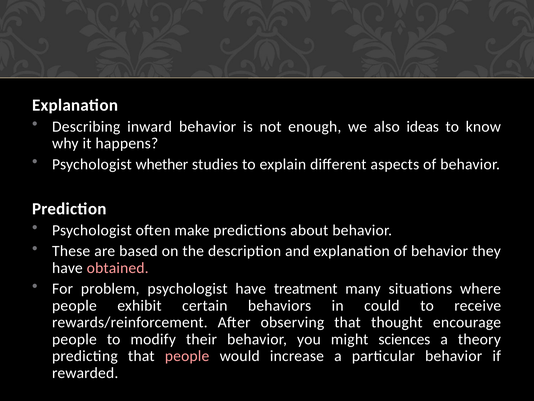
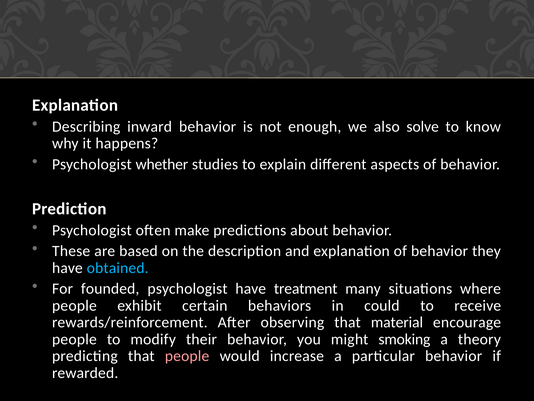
ideas: ideas -> solve
obtained colour: pink -> light blue
problem: problem -> founded
thought: thought -> material
sciences: sciences -> smoking
